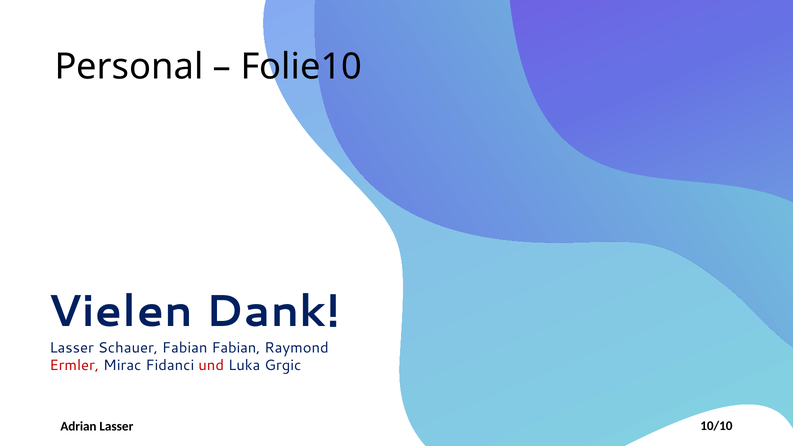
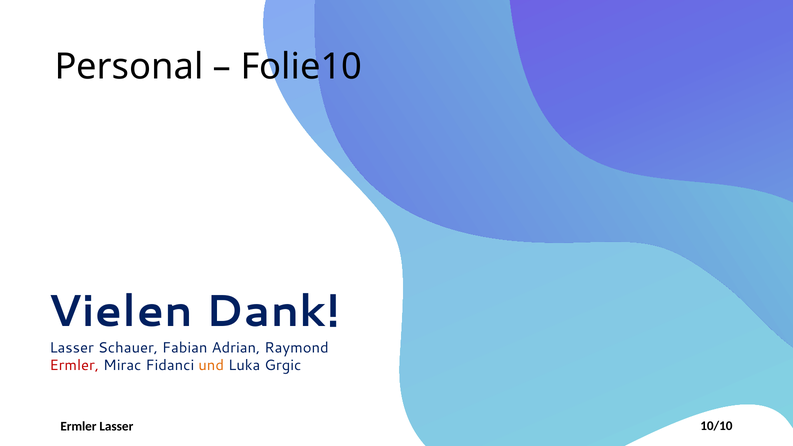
Fabian Fabian: Fabian -> Adrian
und colour: red -> orange
Adrian at (78, 426): Adrian -> Ermler
